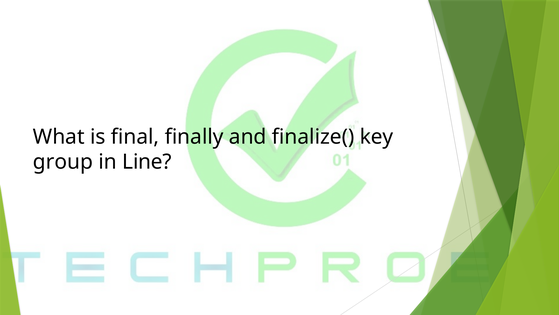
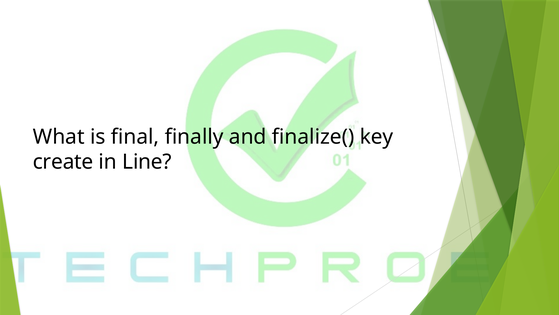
group: group -> create
